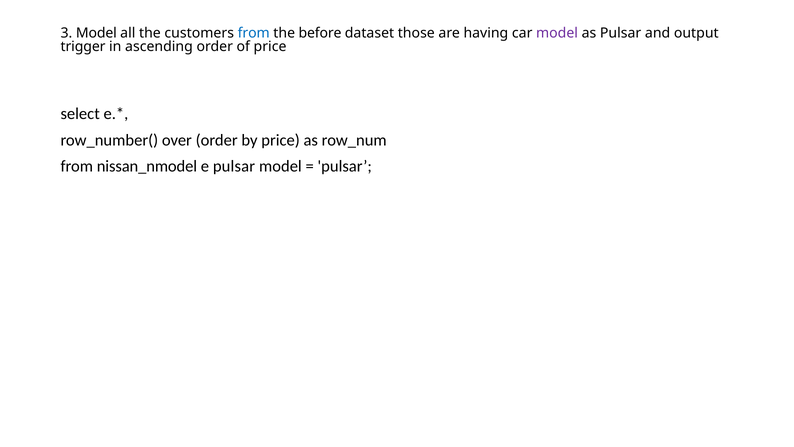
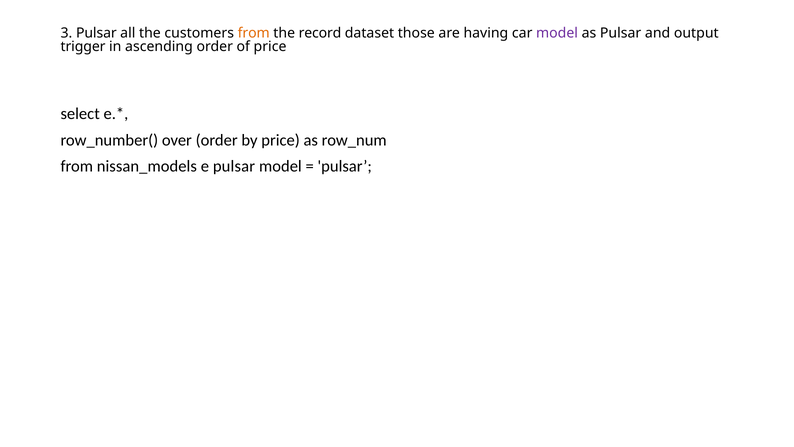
3 Model: Model -> Pulsar
from at (254, 33) colour: blue -> orange
before: before -> record
nissan_nmodel: nissan_nmodel -> nissan_models
